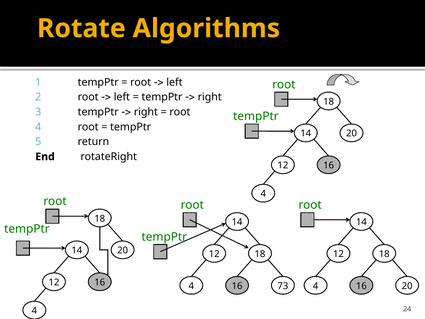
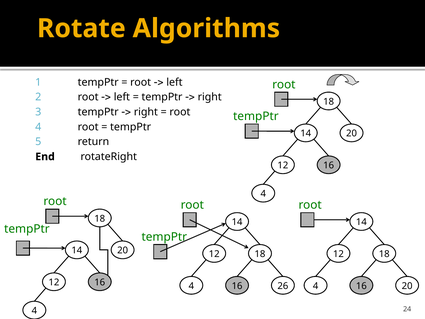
73: 73 -> 26
